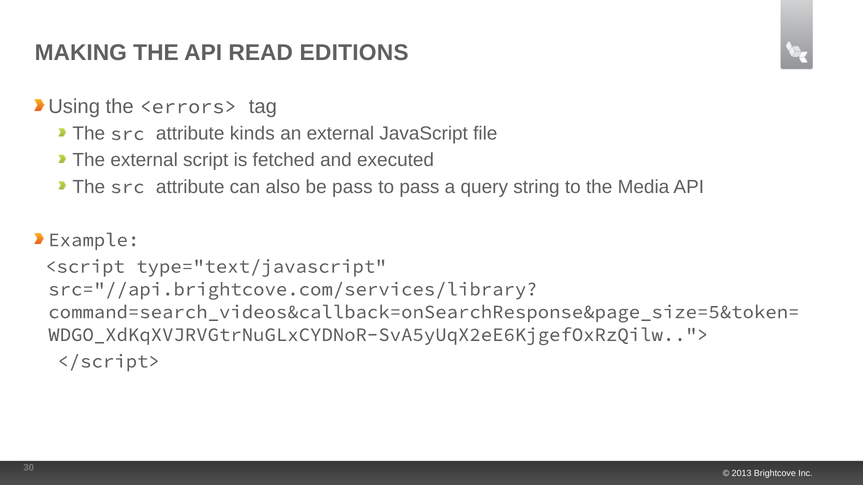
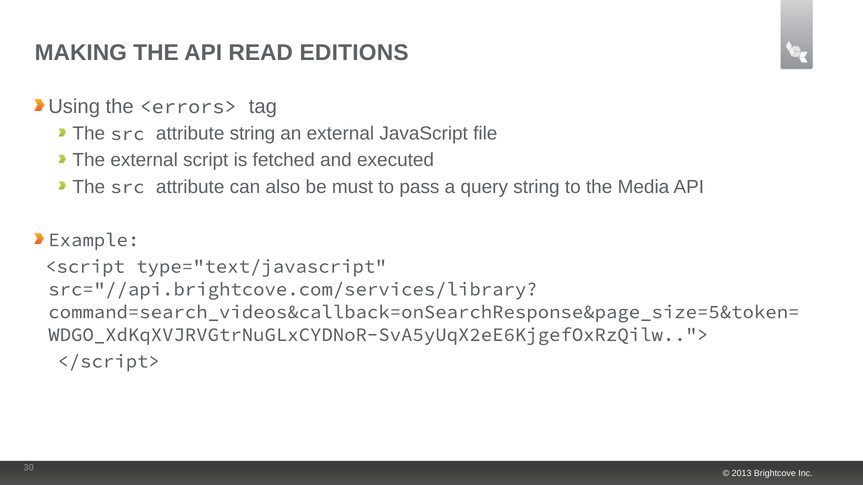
attribute kinds: kinds -> string
be pass: pass -> must
